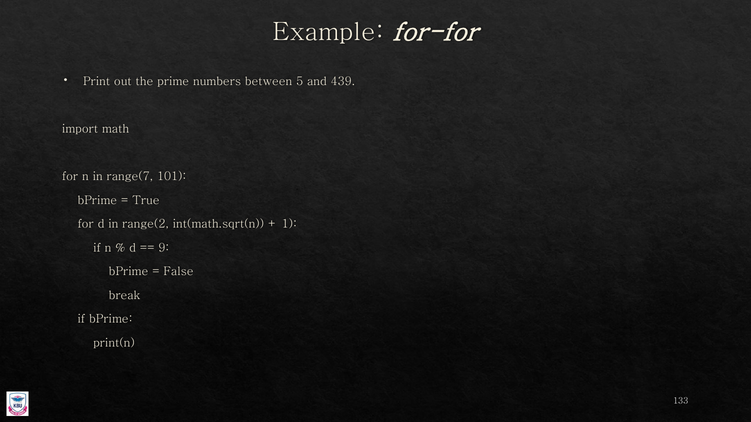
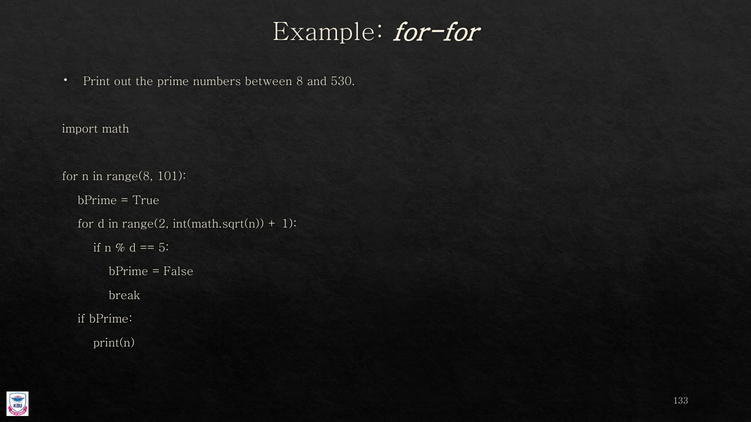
5: 5 -> 8
439: 439 -> 530
range(7: range(7 -> range(8
9: 9 -> 5
